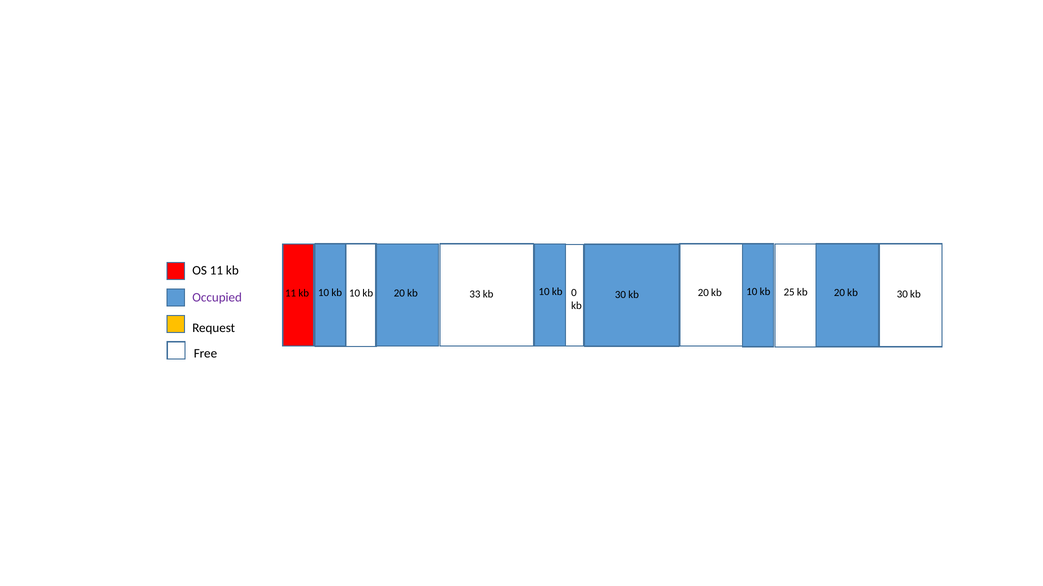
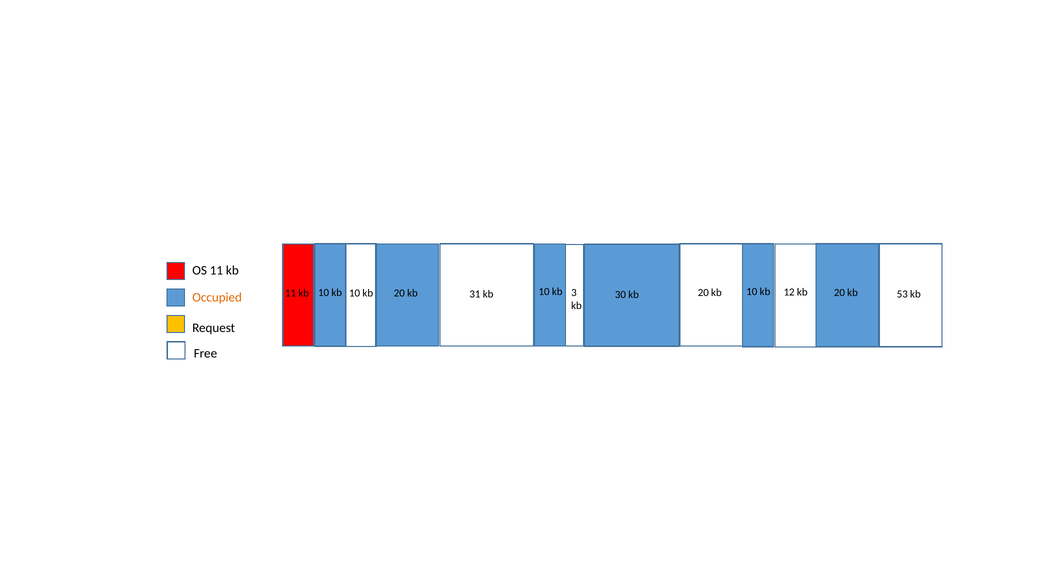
25: 25 -> 12
20 kb 30: 30 -> 53
Occupied colour: purple -> orange
33: 33 -> 31
0: 0 -> 3
